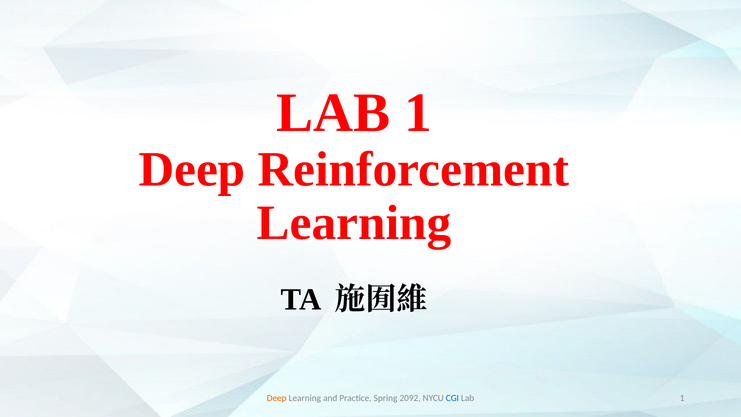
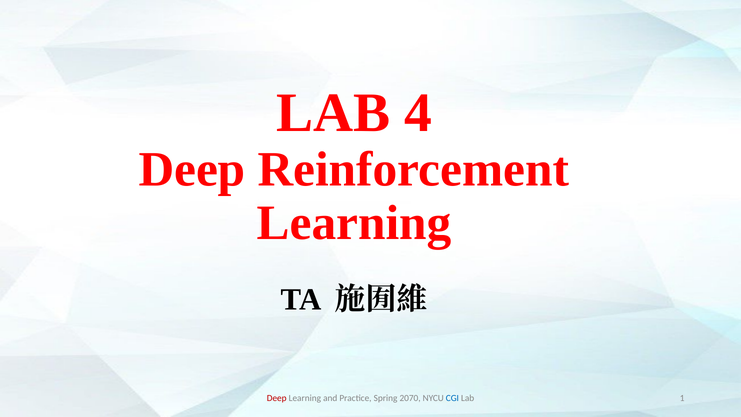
LAB 1: 1 -> 4
Deep at (277, 398) colour: orange -> red
2092: 2092 -> 2070
